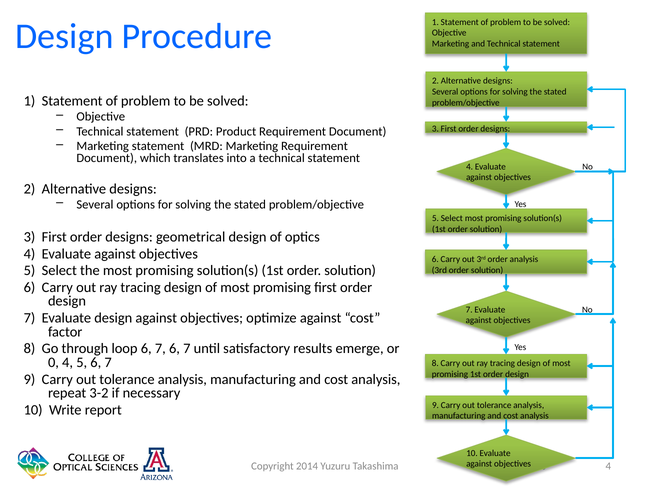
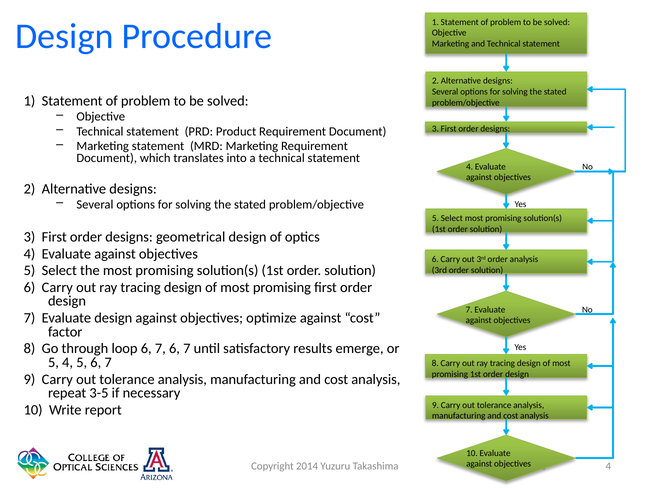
0 at (53, 362): 0 -> 5
3-2: 3-2 -> 3-5
